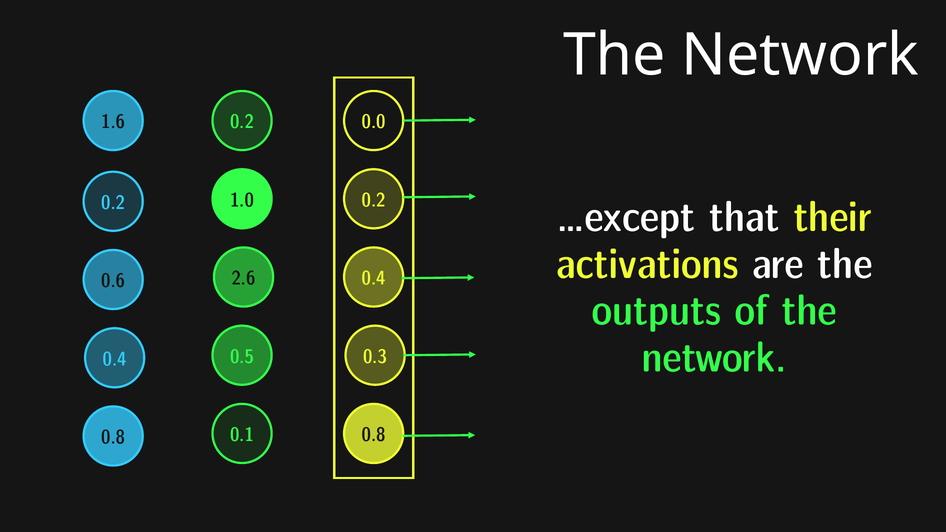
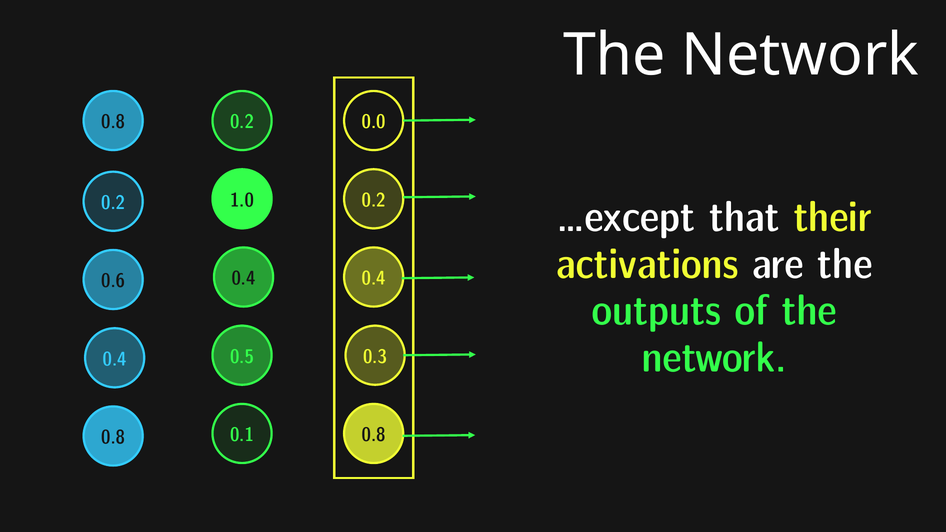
1.6 at (113, 122): 1.6 -> 0.8
2.6 at (244, 278): 2.6 -> 0.4
